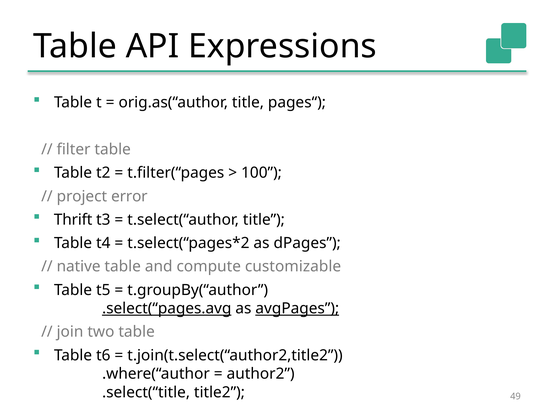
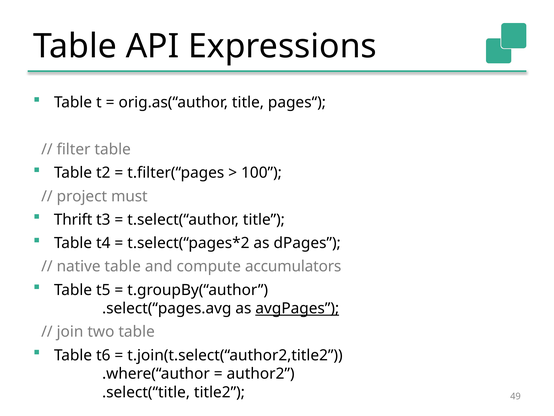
error: error -> must
customizable: customizable -> accumulators
.select(“pages.avg underline: present -> none
